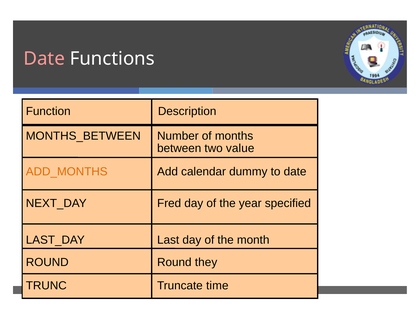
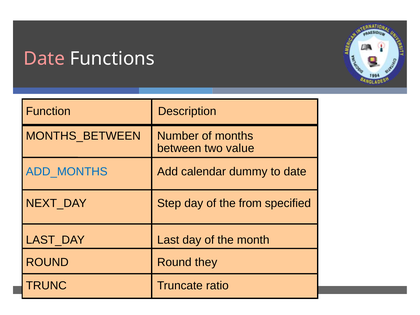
ADD_MONTHS colour: orange -> blue
Fred: Fred -> Step
year: year -> from
time: time -> ratio
